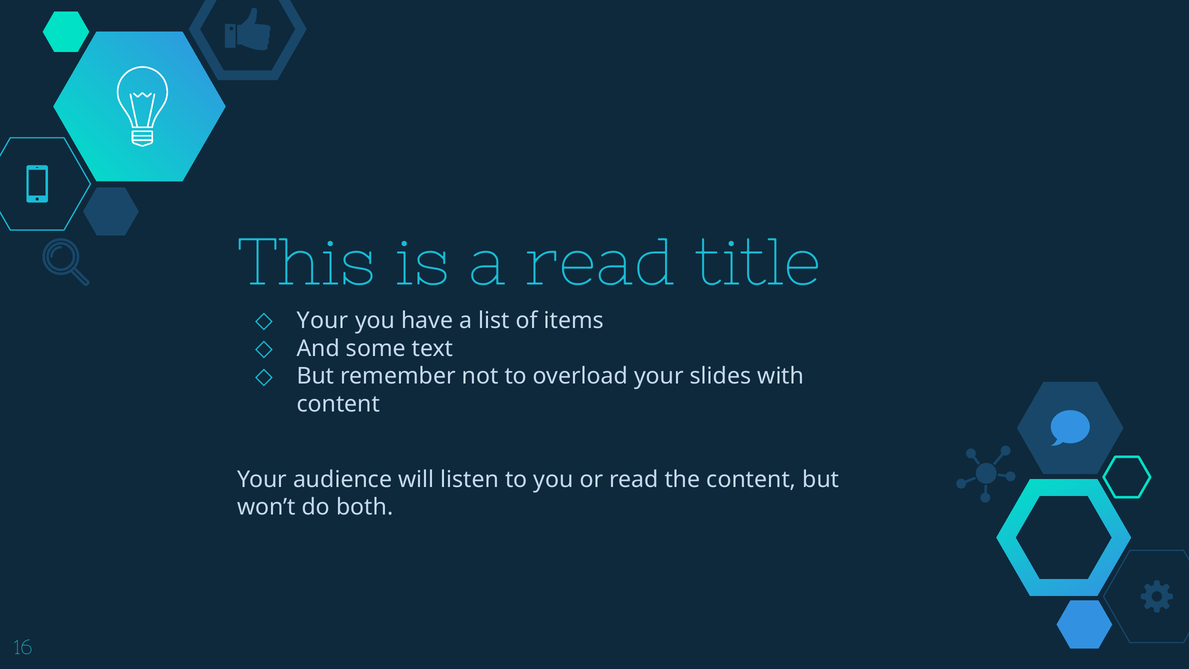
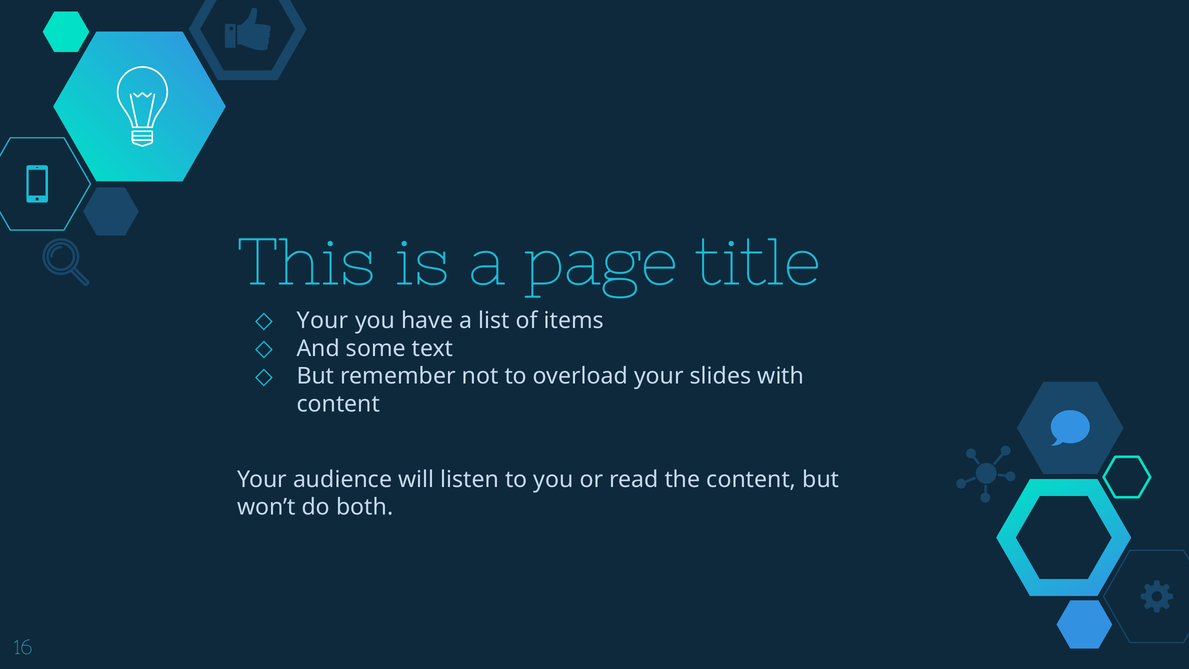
a read: read -> page
